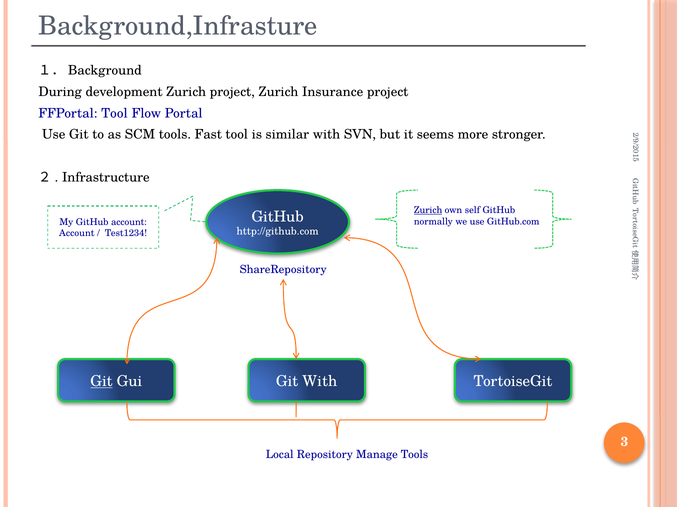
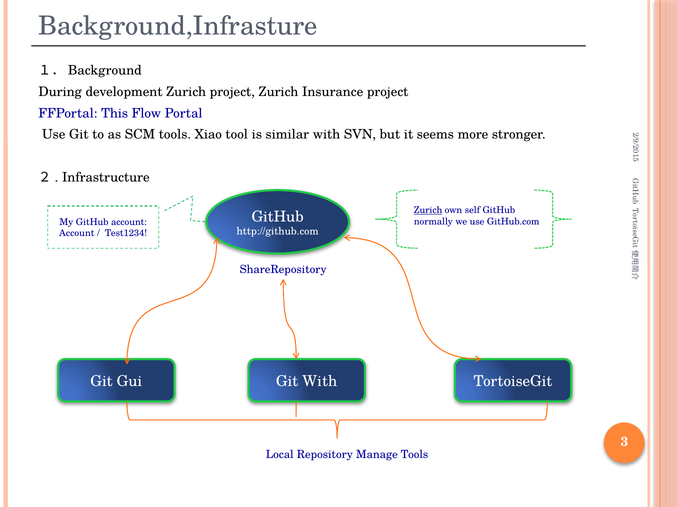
FFPortal Tool: Tool -> This
Fast: Fast -> Xiao
Git at (101, 382) underline: present -> none
